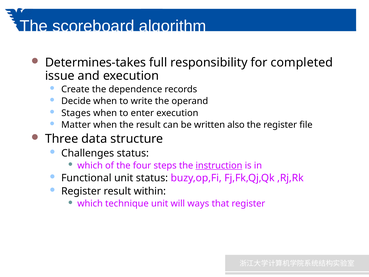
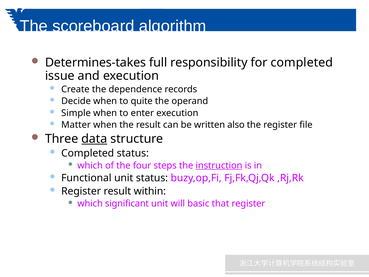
write: write -> quite
Stages: Stages -> Simple
data underline: none -> present
Challenges at (88, 153): Challenges -> Completed
technique: technique -> significant
ways: ways -> basic
